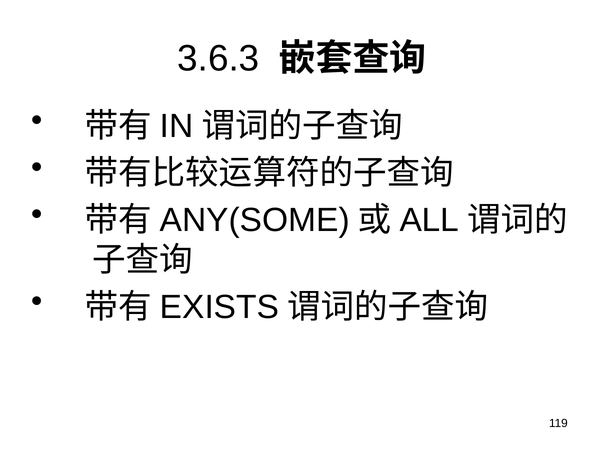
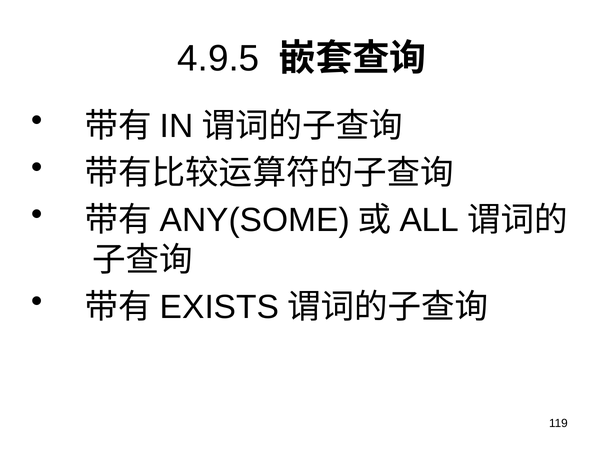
3.6.3: 3.6.3 -> 4.9.5
